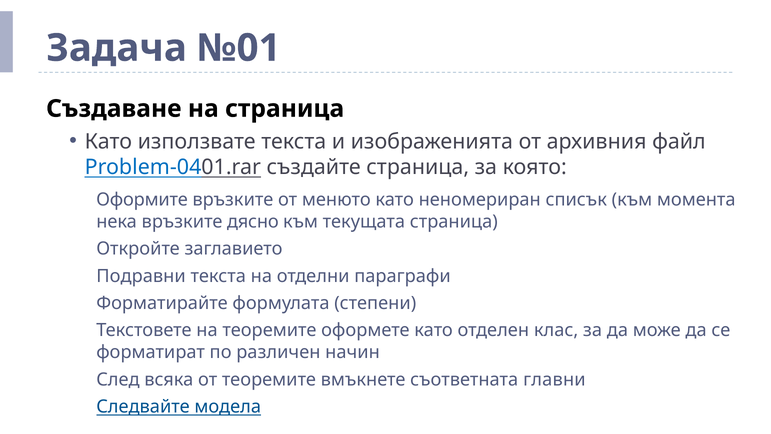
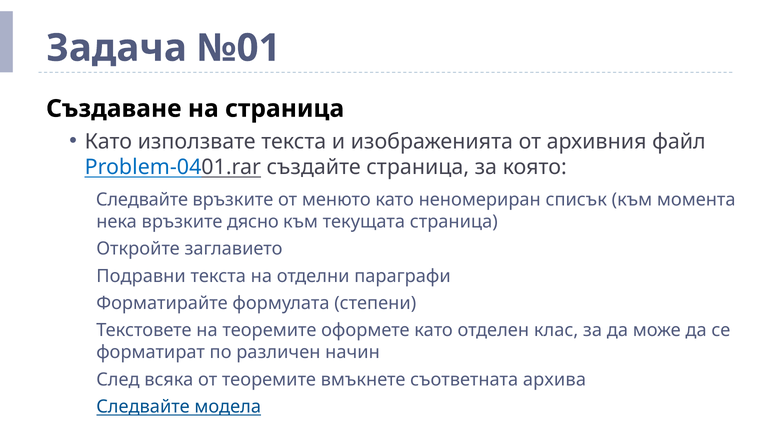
Оформите at (142, 200): Оформите -> Следвайте
главни: главни -> архива
